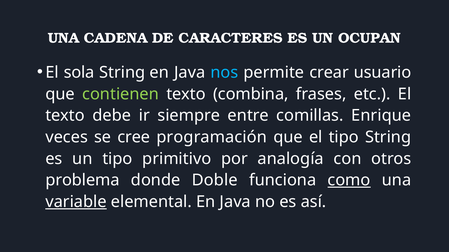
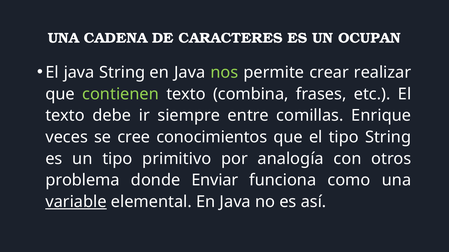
El sola: sola -> java
nos colour: light blue -> light green
usuario: usuario -> realizar
programación: programación -> conocimientos
Doble: Doble -> Enviar
como underline: present -> none
